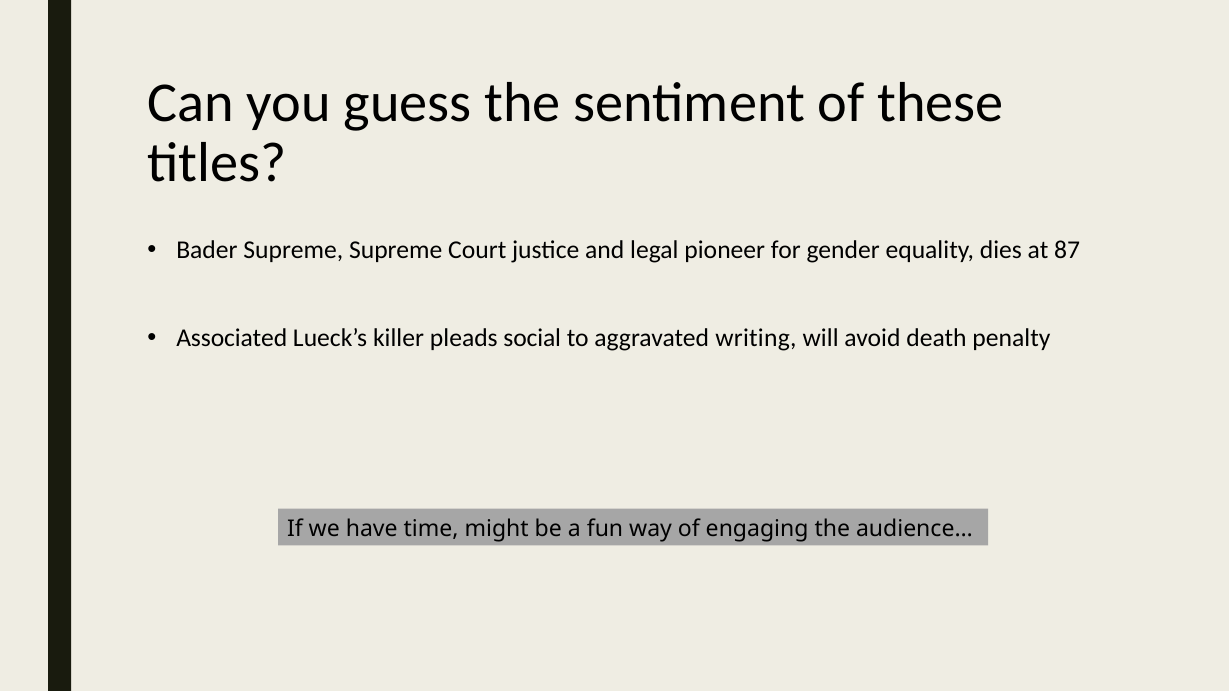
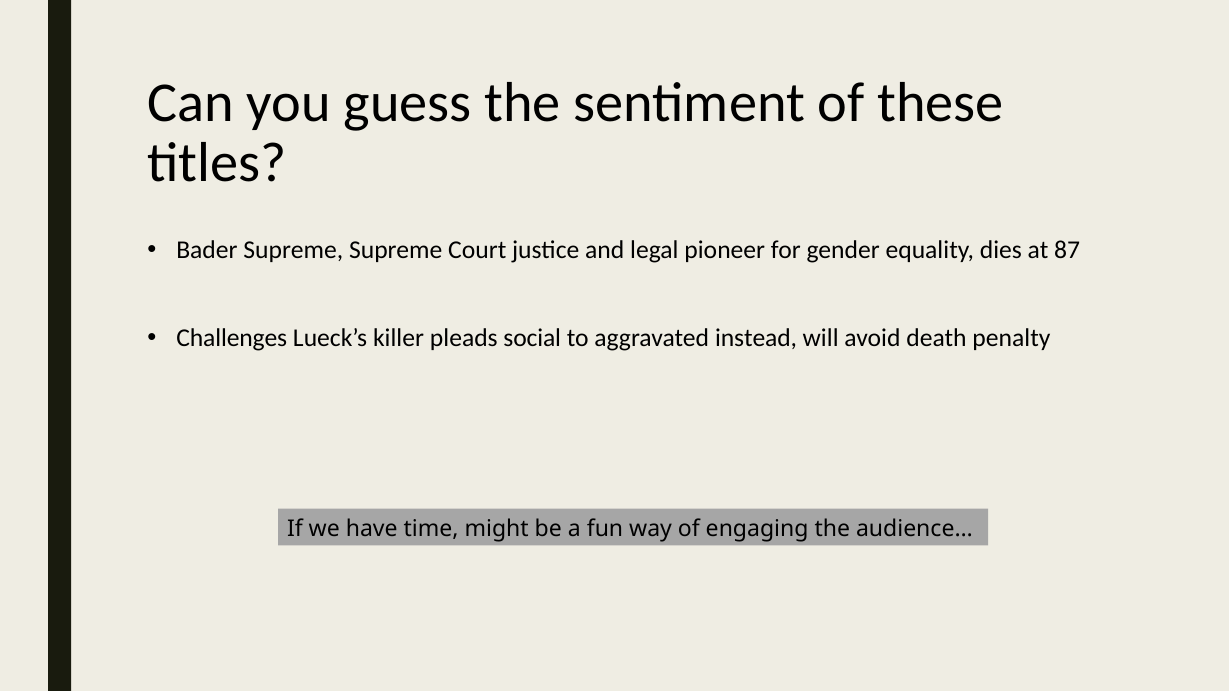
Associated: Associated -> Challenges
writing: writing -> instead
